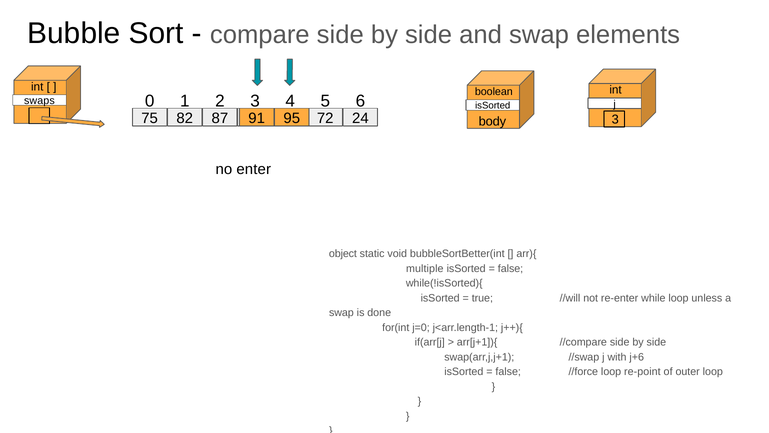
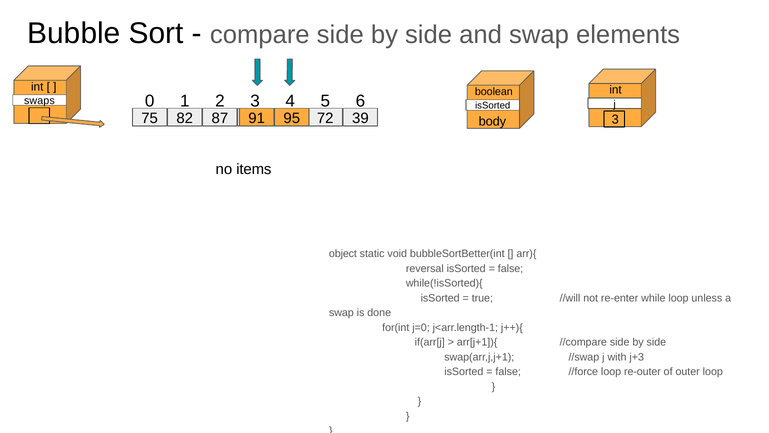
24: 24 -> 39
enter: enter -> items
multiple: multiple -> reversal
j+6: j+6 -> j+3
re-point: re-point -> re-outer
